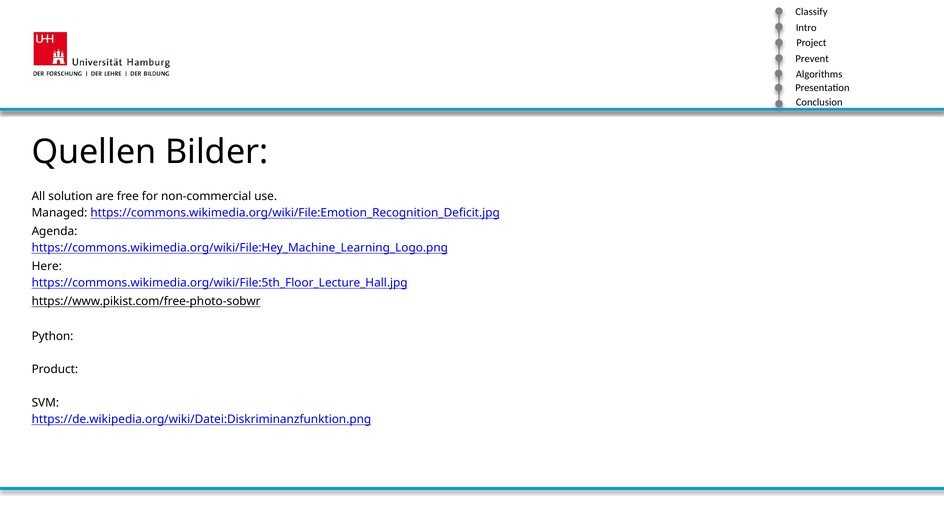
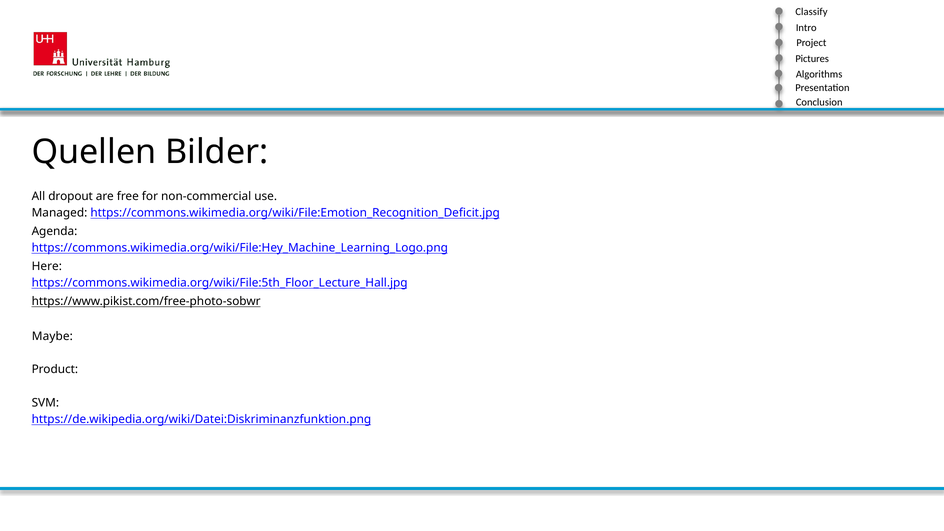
Prevent: Prevent -> Pictures
solution: solution -> dropout
Python: Python -> Maybe
